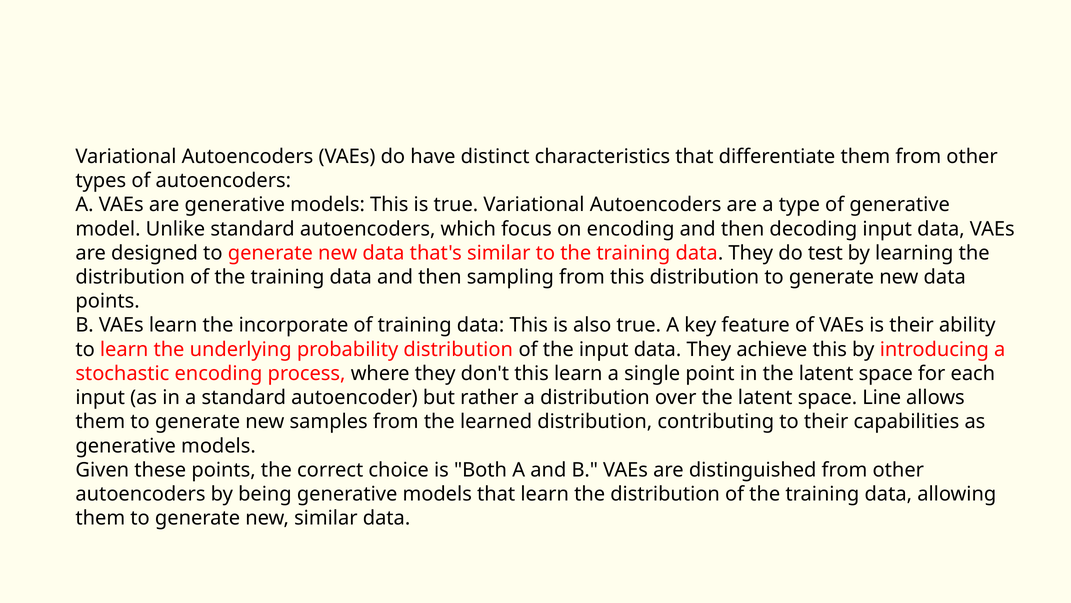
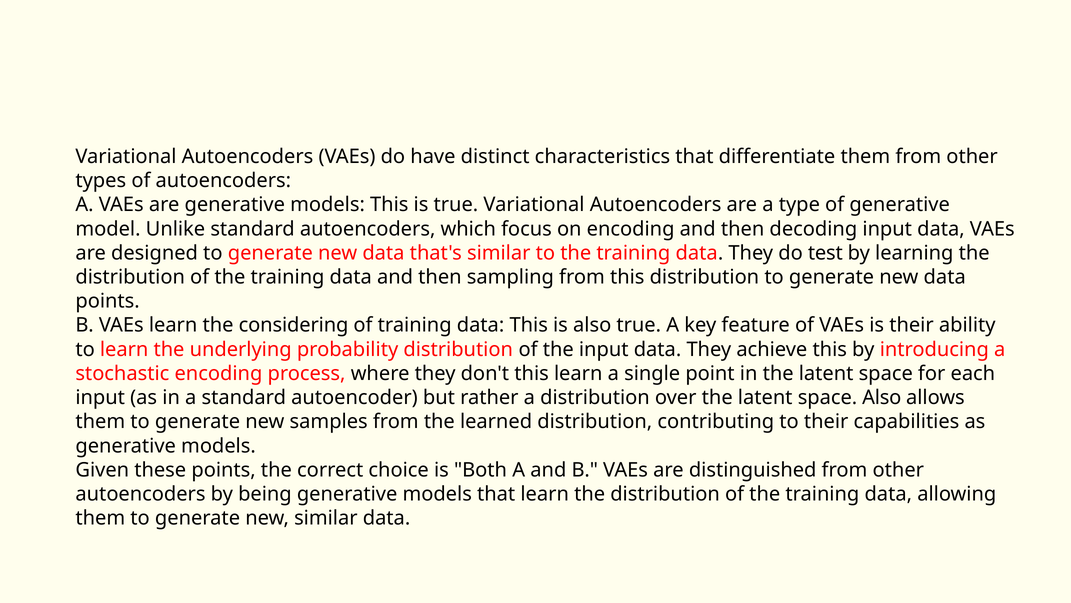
incorporate: incorporate -> considering
space Line: Line -> Also
